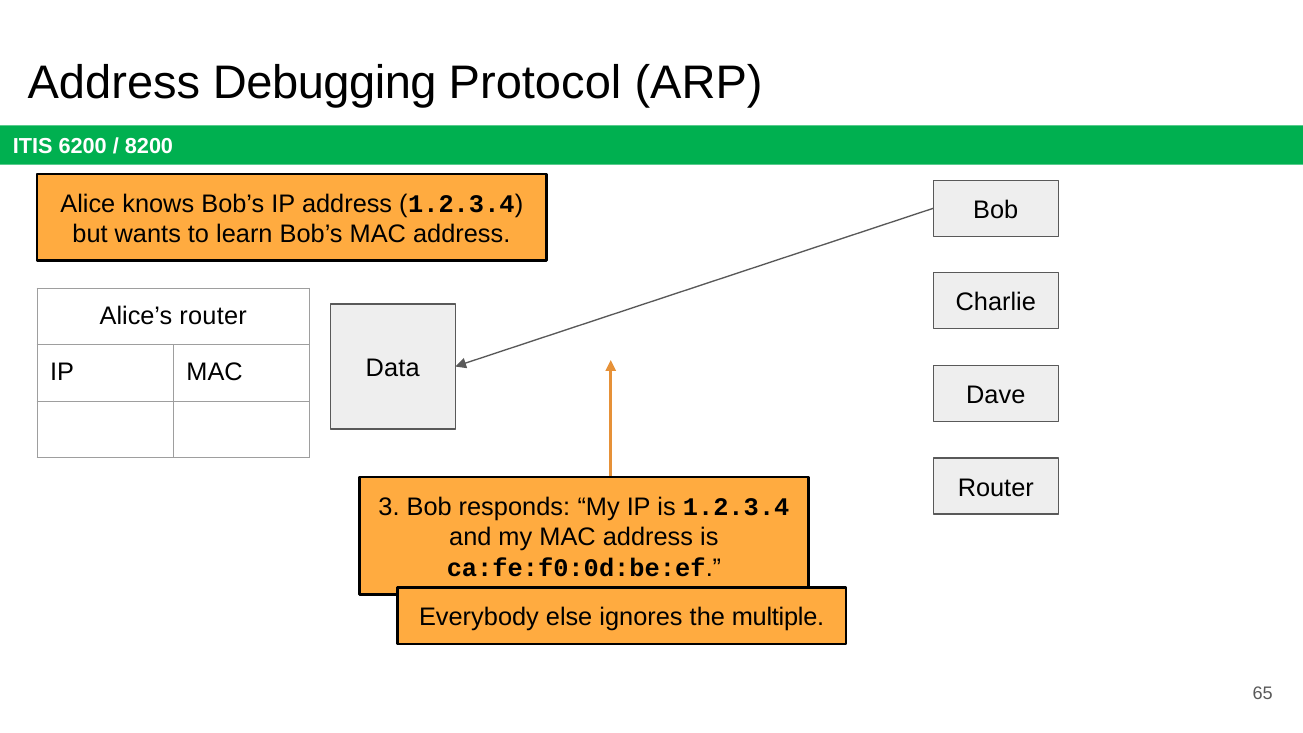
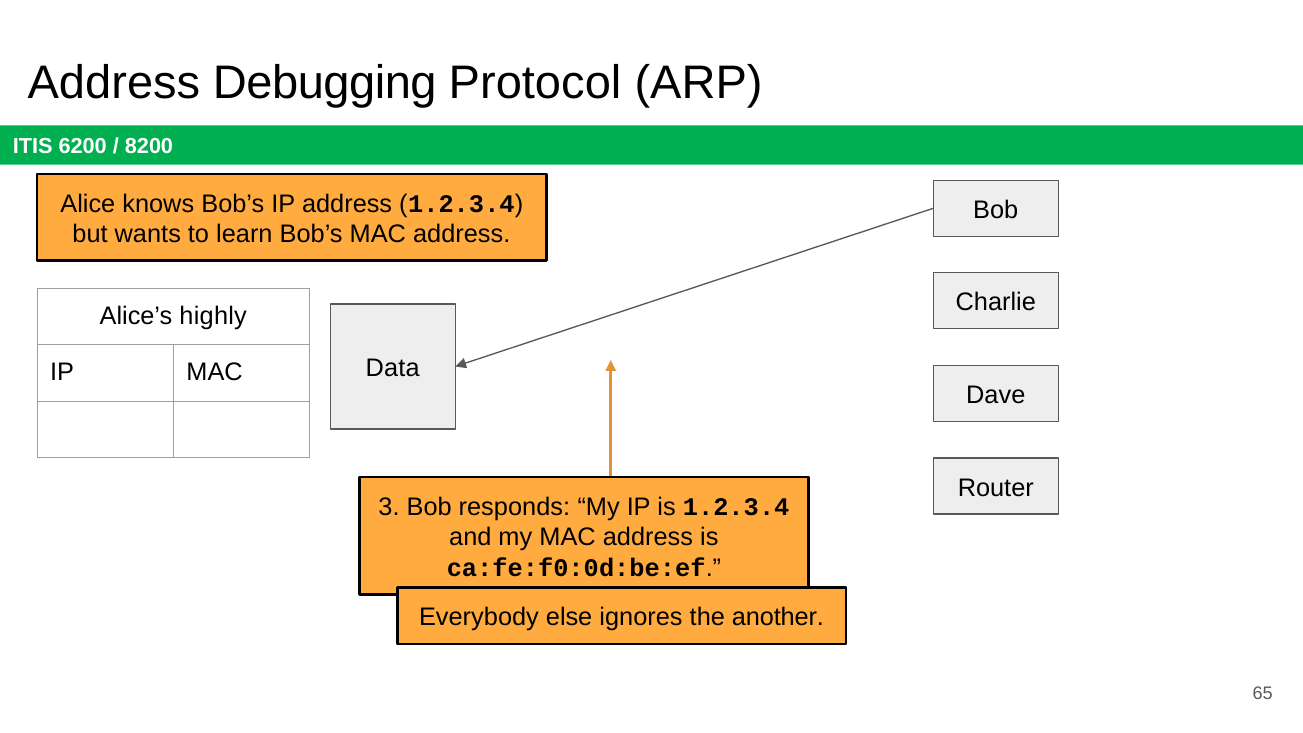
Alice’s router: router -> highly
multiple: multiple -> another
